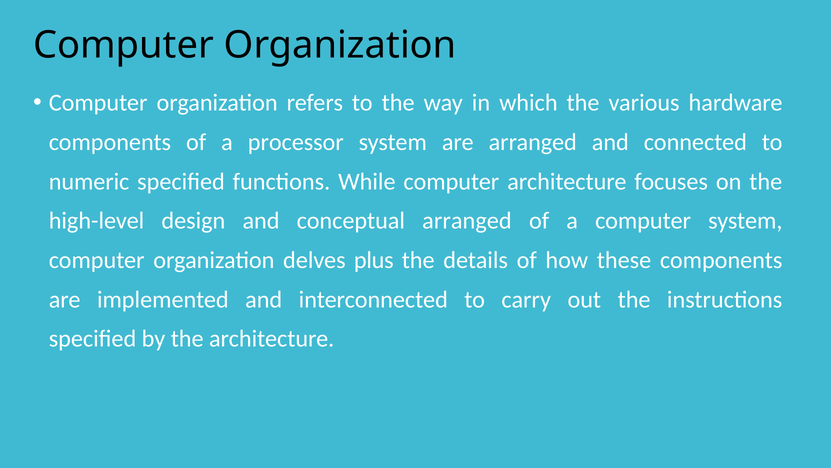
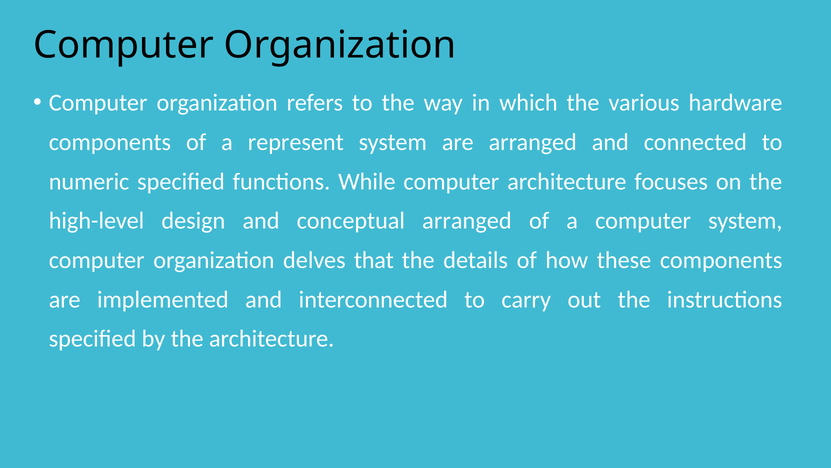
processor: processor -> represent
plus: plus -> that
